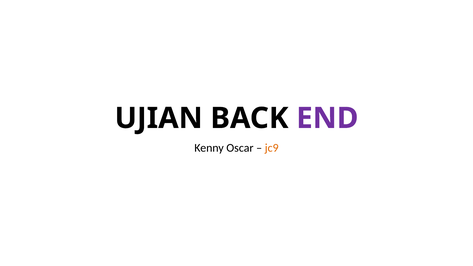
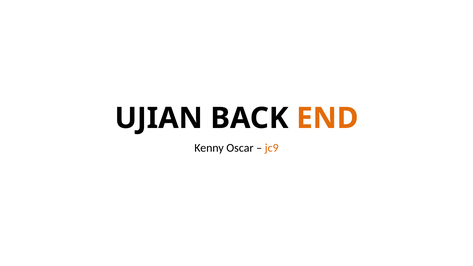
END colour: purple -> orange
